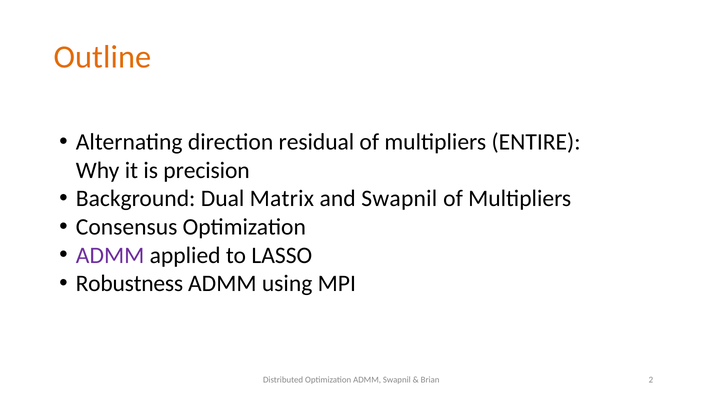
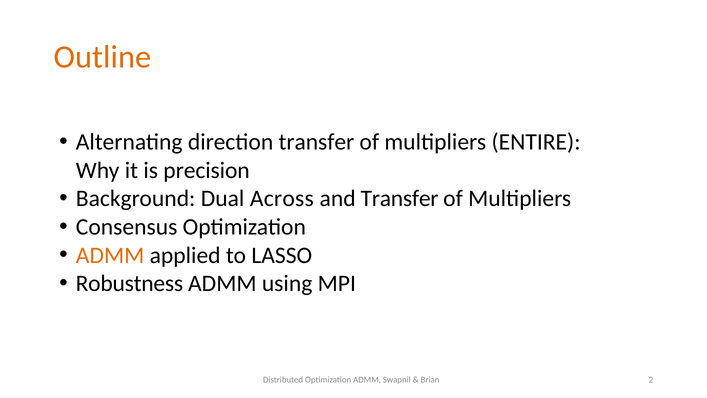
direction residual: residual -> transfer
Matrix: Matrix -> Across
and Swapnil: Swapnil -> Transfer
ADMM at (110, 255) colour: purple -> orange
